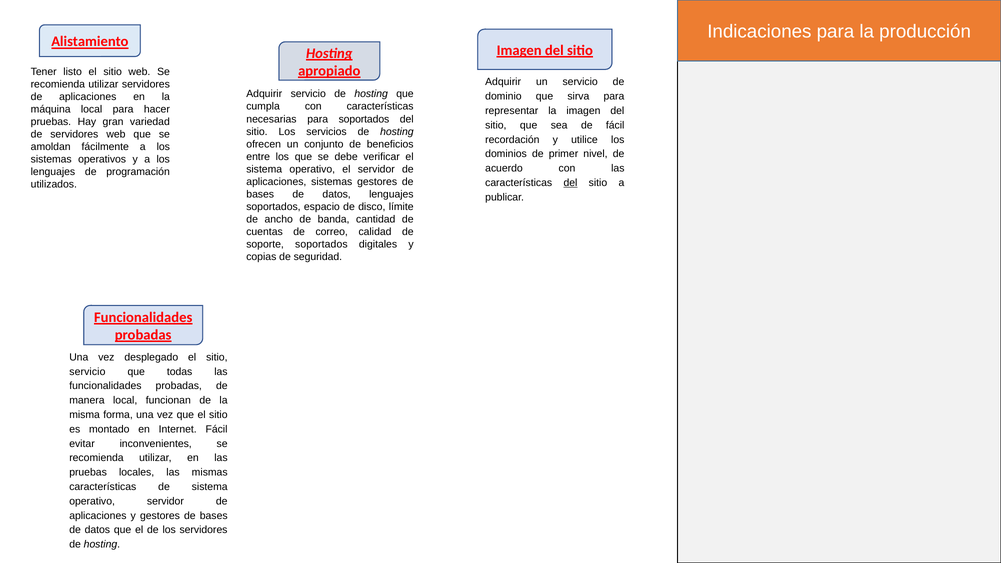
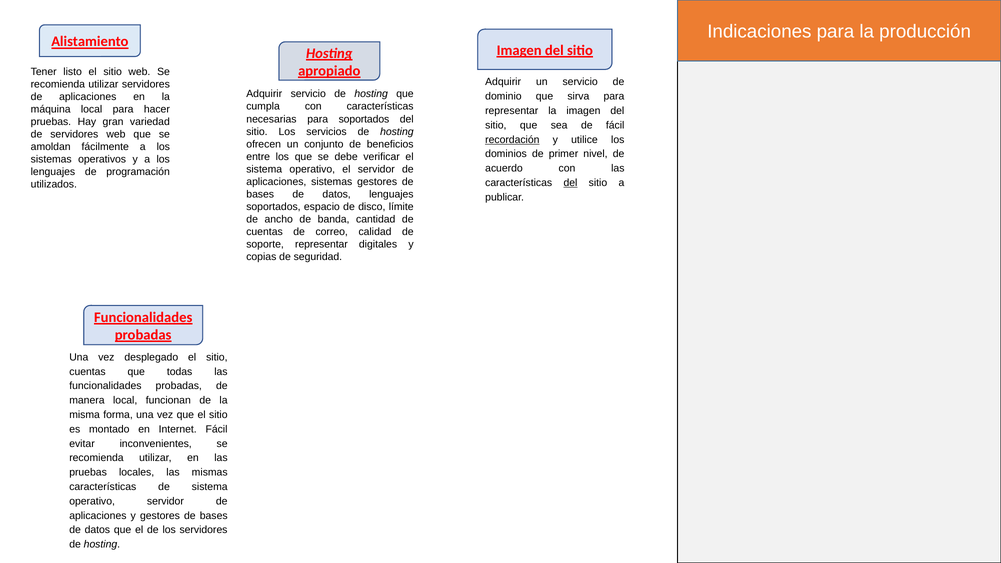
recordación underline: none -> present
soporte soportados: soportados -> representar
servicio at (87, 372): servicio -> cuentas
